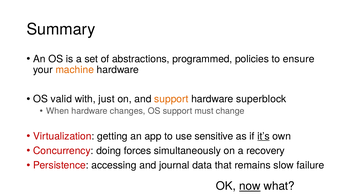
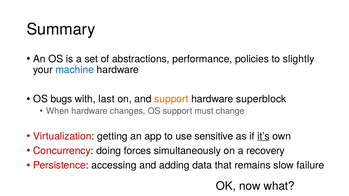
programmed: programmed -> performance
ensure: ensure -> slightly
machine colour: orange -> blue
valid: valid -> bugs
just: just -> last
journal: journal -> adding
now underline: present -> none
